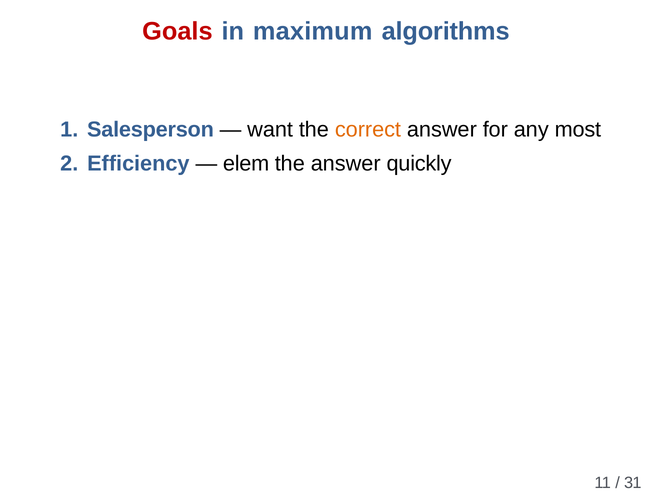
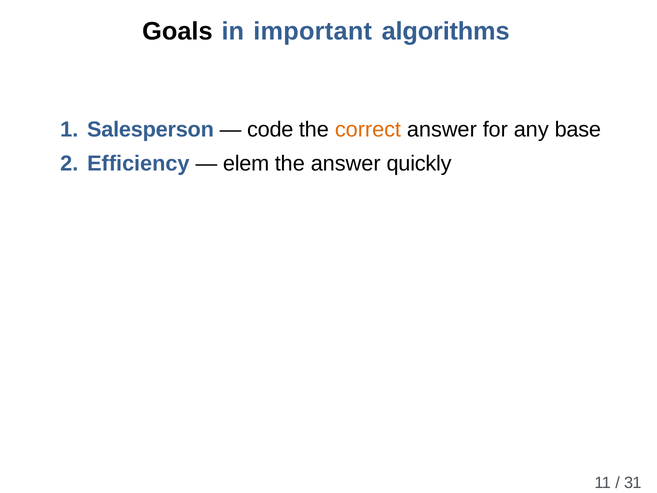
Goals colour: red -> black
maximum: maximum -> important
want: want -> code
most: most -> base
